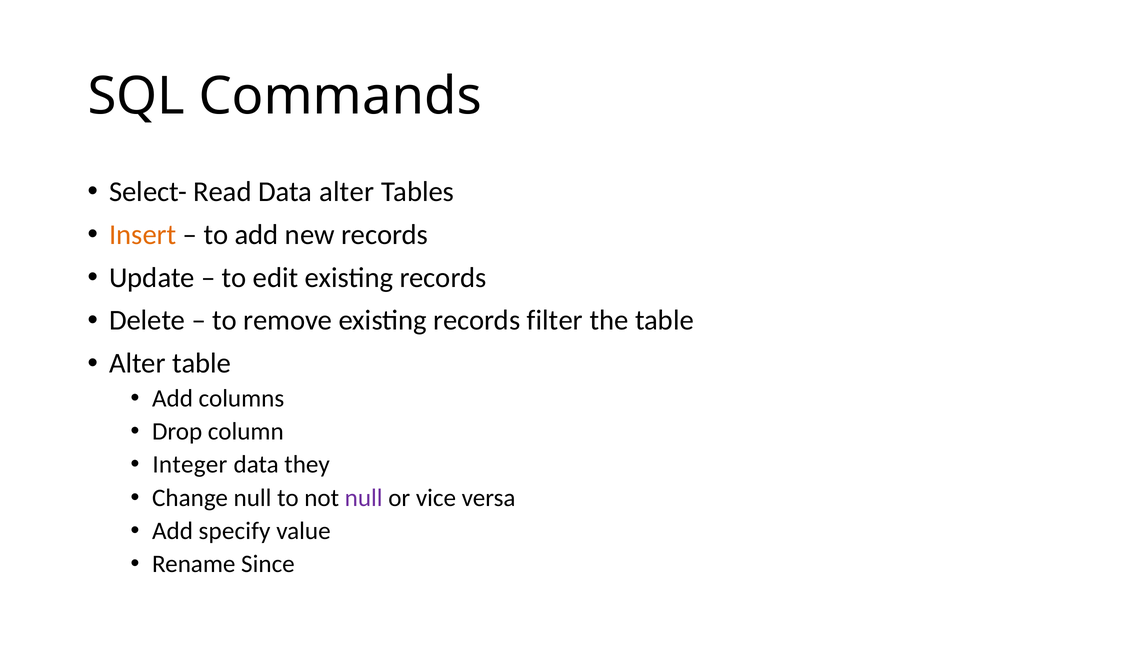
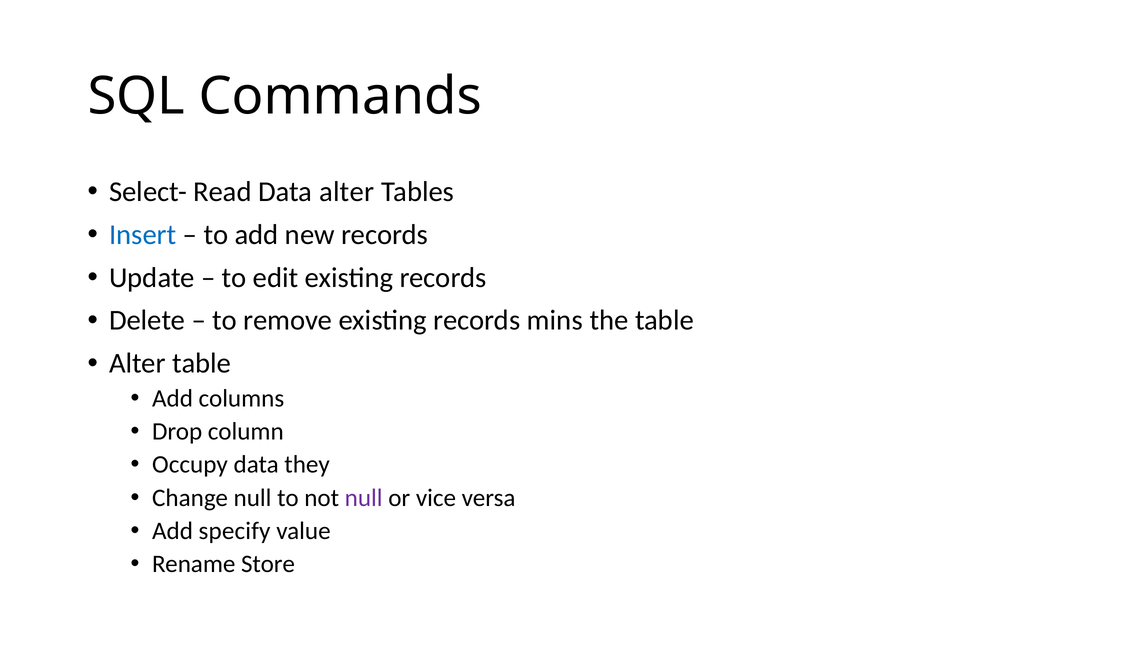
Insert colour: orange -> blue
filter: filter -> mins
Integer: Integer -> Occupy
Since: Since -> Store
